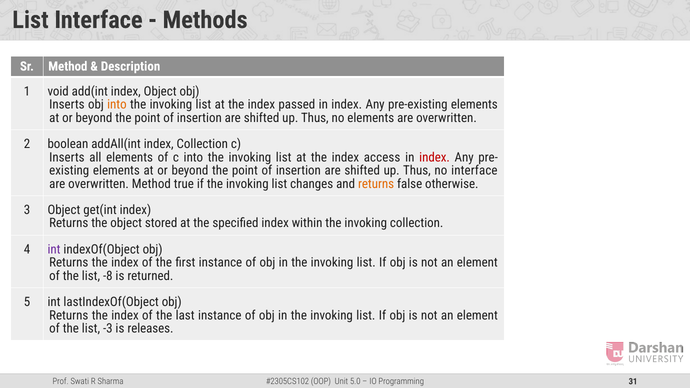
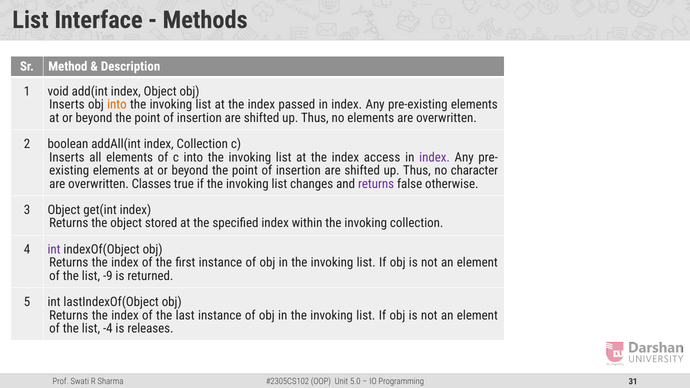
index at (435, 157) colour: red -> purple
no interface: interface -> character
overwritten Method: Method -> Classes
returns at (376, 184) colour: orange -> purple
-8: -8 -> -9
-3: -3 -> -4
